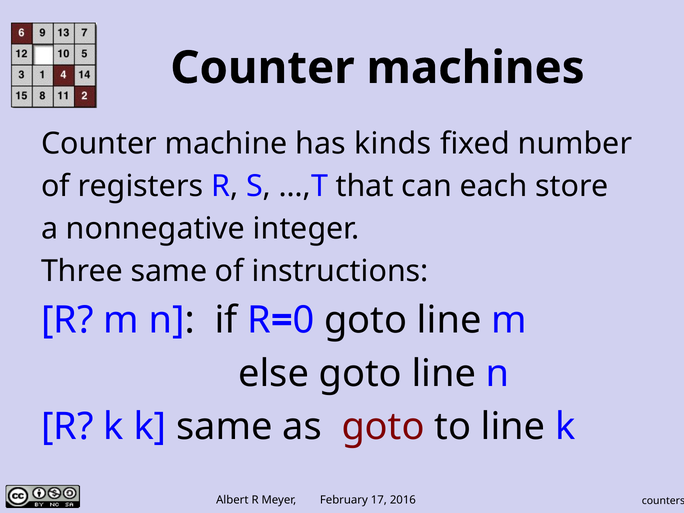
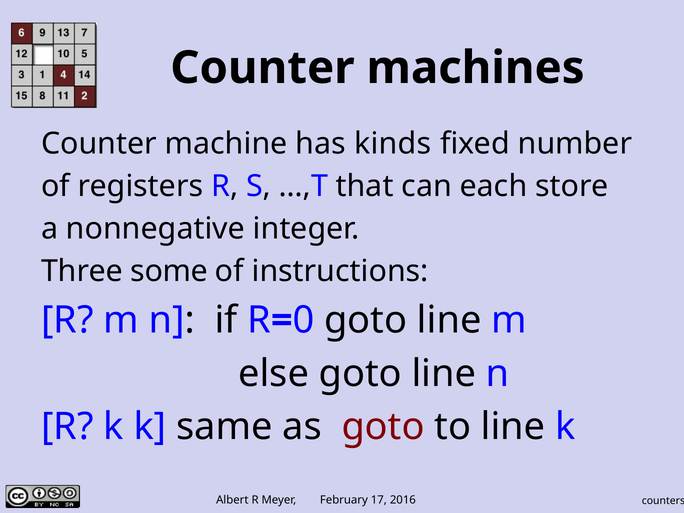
Three same: same -> some
